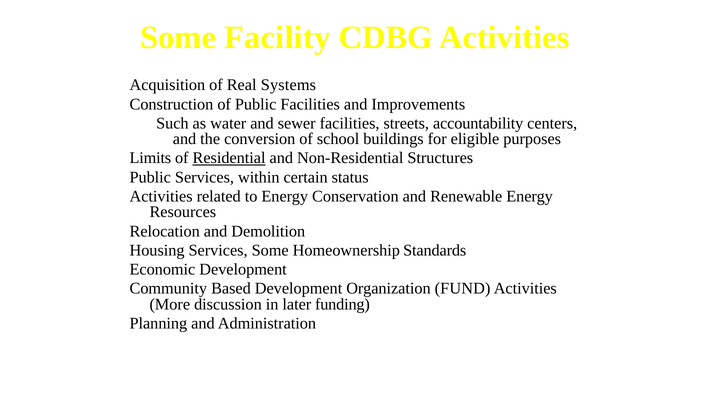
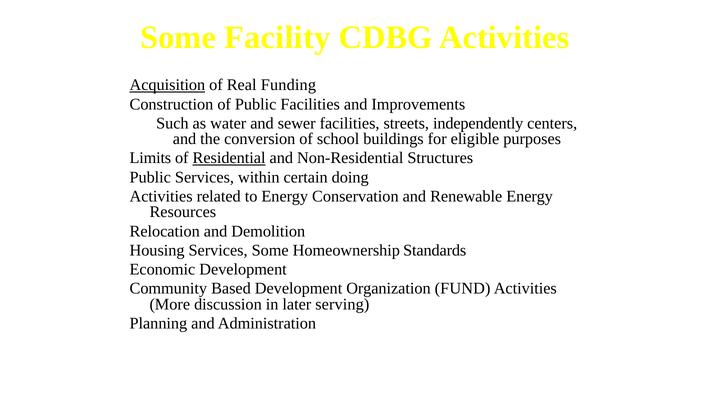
Acquisition underline: none -> present
Systems: Systems -> Funding
accountability: accountability -> independently
status: status -> doing
funding: funding -> serving
